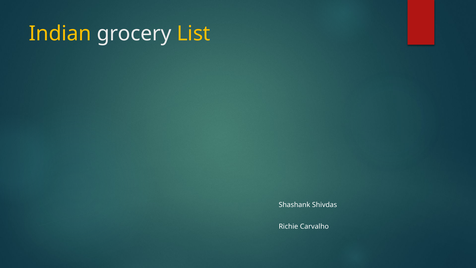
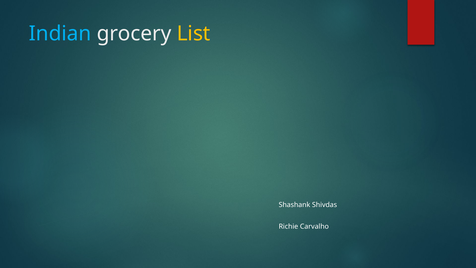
Indian colour: yellow -> light blue
